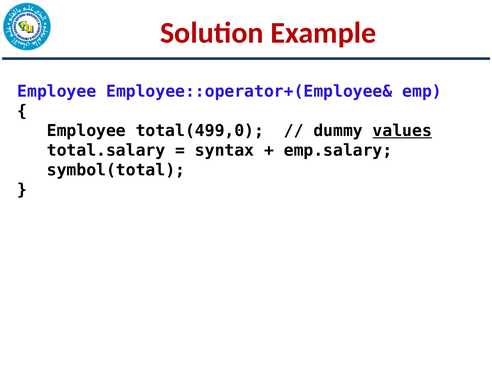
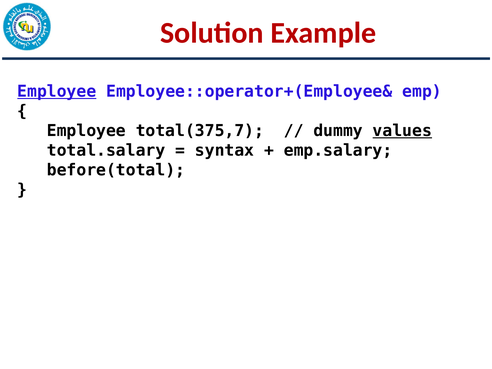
Employee at (57, 91) underline: none -> present
total(499,0: total(499,0 -> total(375,7
symbol(total: symbol(total -> before(total
